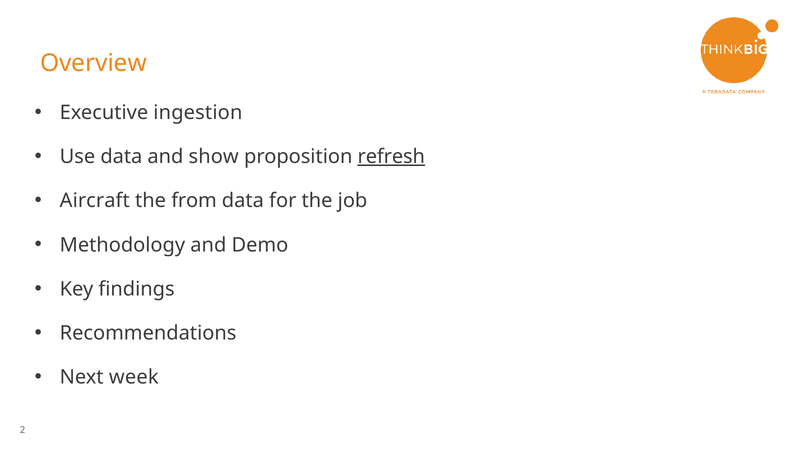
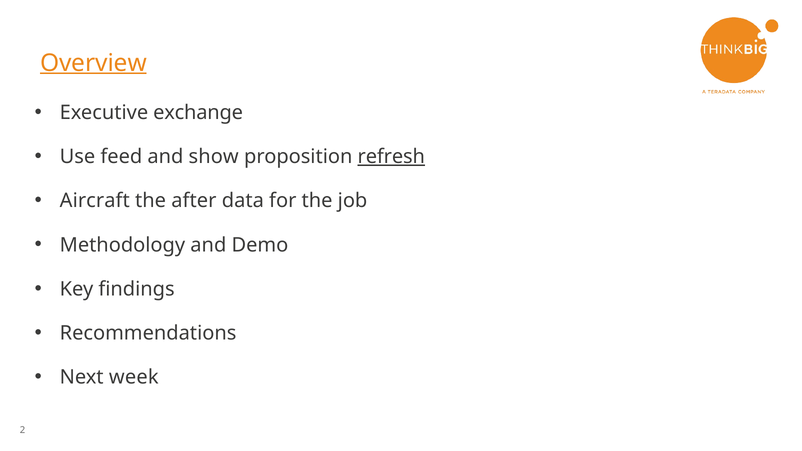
Overview underline: none -> present
ingestion: ingestion -> exchange
Use data: data -> feed
from: from -> after
